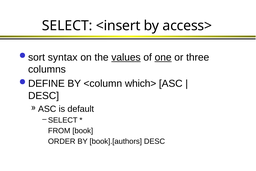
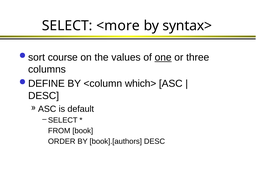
<insert: <insert -> <more
access>: access> -> syntax>
syntax: syntax -> course
values underline: present -> none
